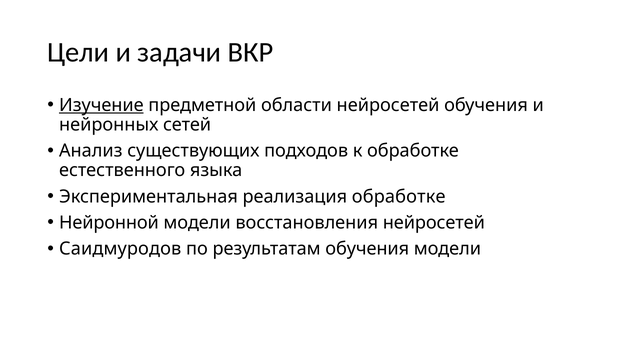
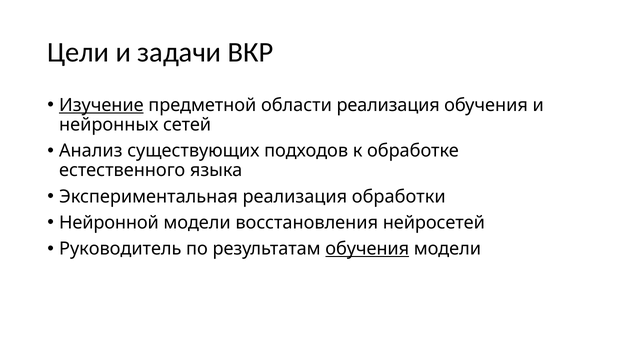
области нейросетей: нейросетей -> реализация
реализация обработке: обработке -> обработки
Саидмуродов: Саидмуродов -> Руководитель
обучения at (367, 249) underline: none -> present
